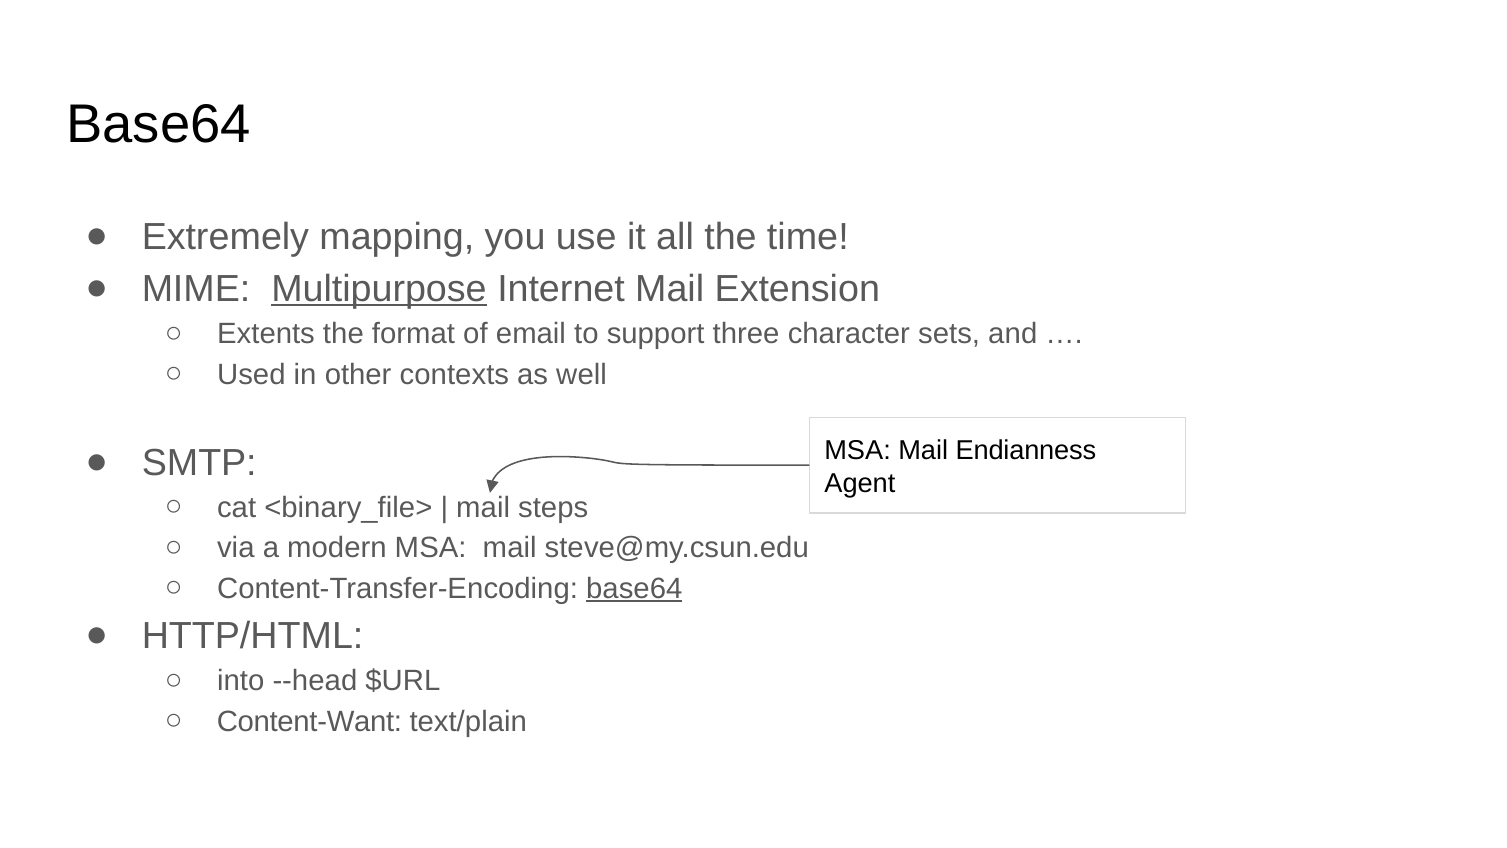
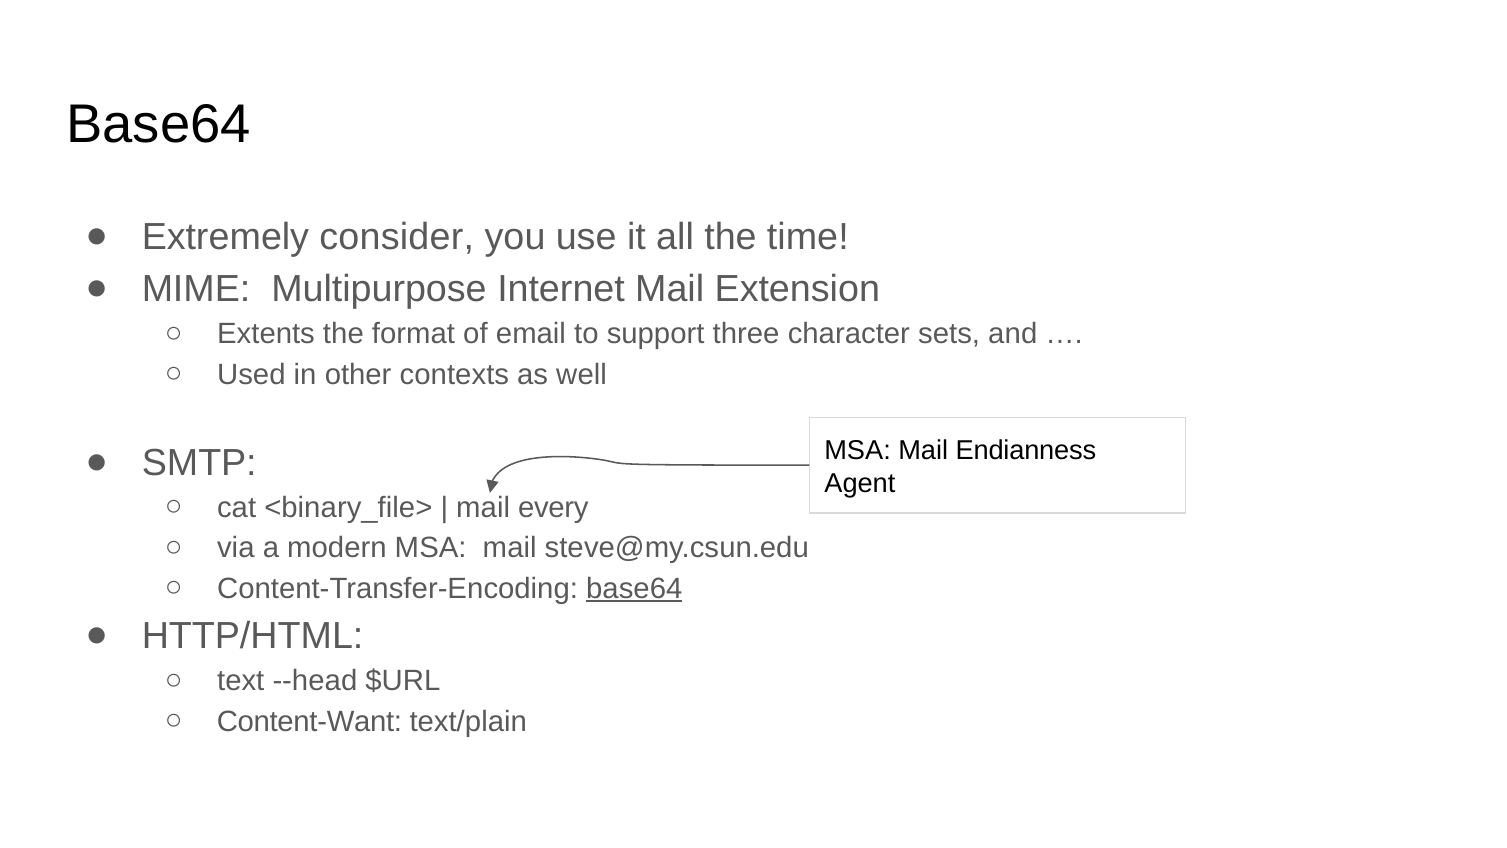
mapping: mapping -> consider
Multipurpose underline: present -> none
steps: steps -> every
into: into -> text
